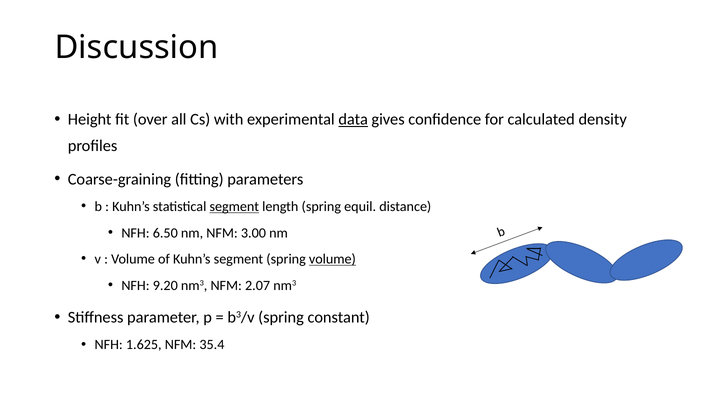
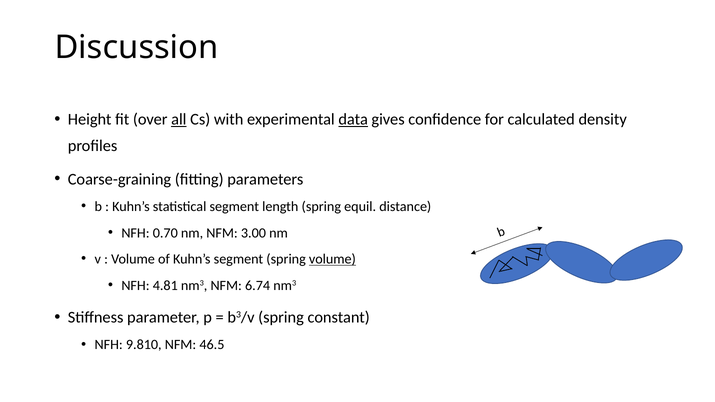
all underline: none -> present
segment at (234, 207) underline: present -> none
6.50: 6.50 -> 0.70
9.20: 9.20 -> 4.81
2.07: 2.07 -> 6.74
1.625: 1.625 -> 9.810
35.4: 35.4 -> 46.5
